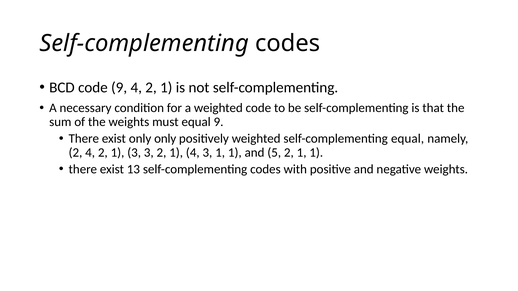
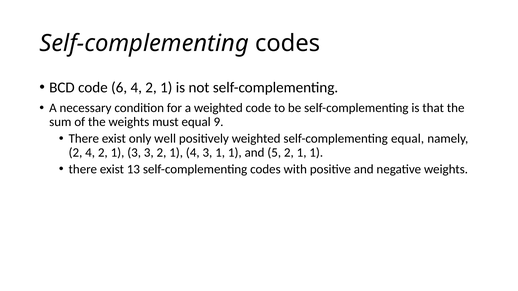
code 9: 9 -> 6
only only: only -> well
